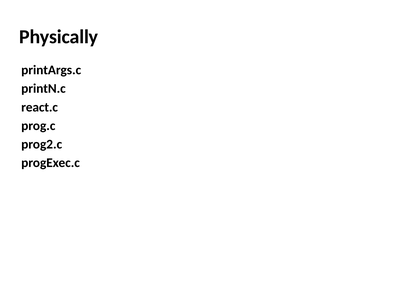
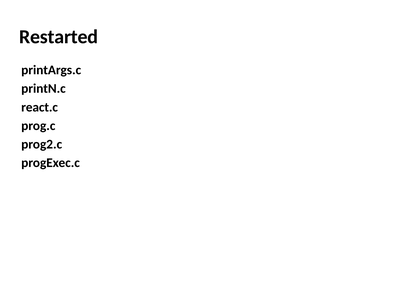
Physically: Physically -> Restarted
